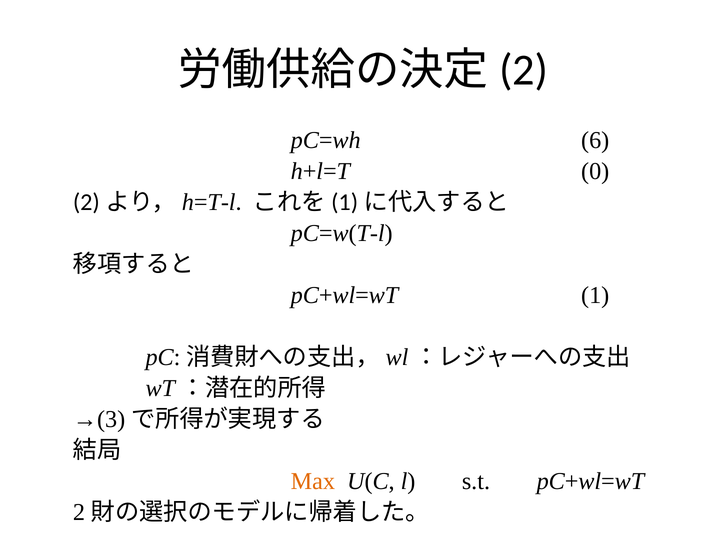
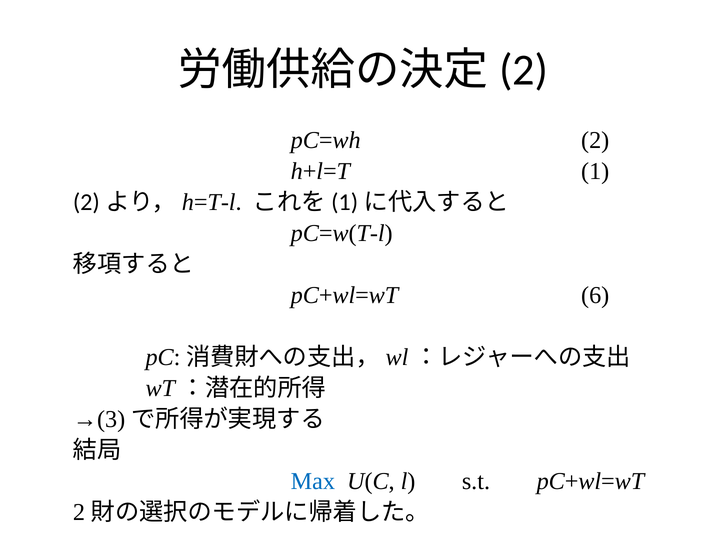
6: 6 -> 2
0: 0 -> 1
1: 1 -> 6
Max colour: orange -> blue
